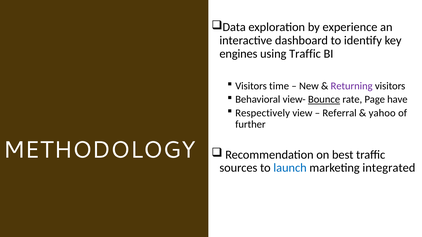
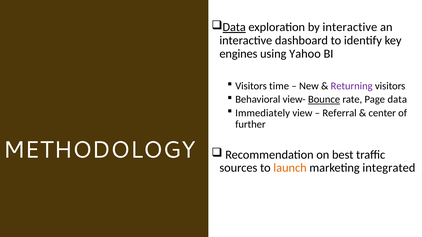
Data at (234, 27) underline: none -> present
by experience: experience -> interactive
using Traffic: Traffic -> Yahoo
Page have: have -> data
Respectively: Respectively -> Immediately
yahoo: yahoo -> center
launch colour: blue -> orange
